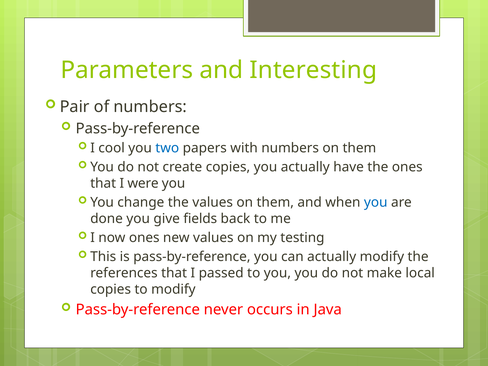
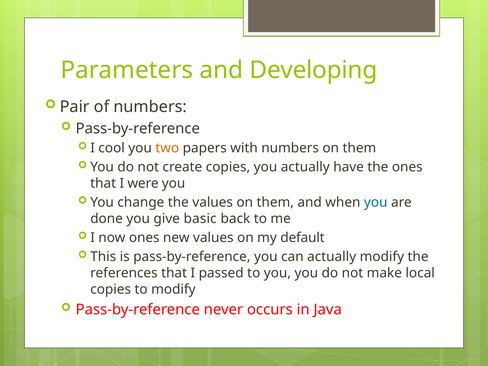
Interesting: Interesting -> Developing
two colour: blue -> orange
fields: fields -> basic
testing: testing -> default
